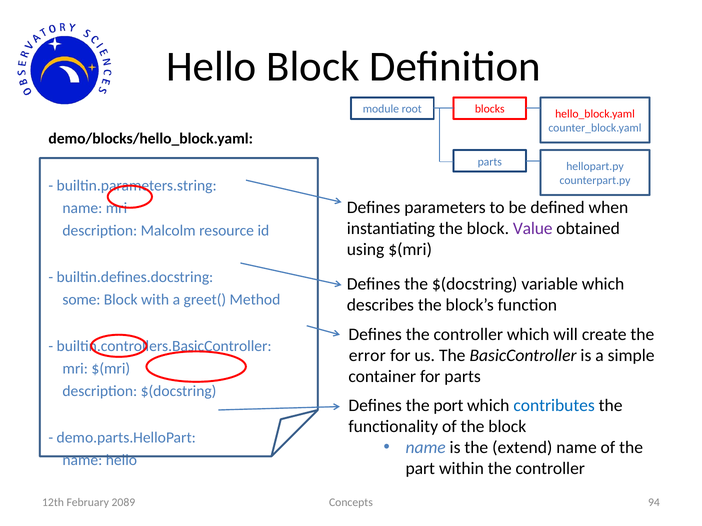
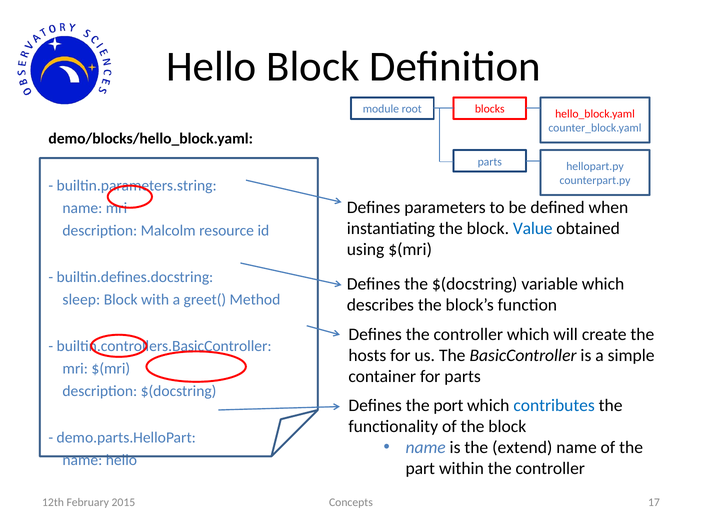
Value colour: purple -> blue
some: some -> sleep
error: error -> hosts
94: 94 -> 17
2089: 2089 -> 2015
